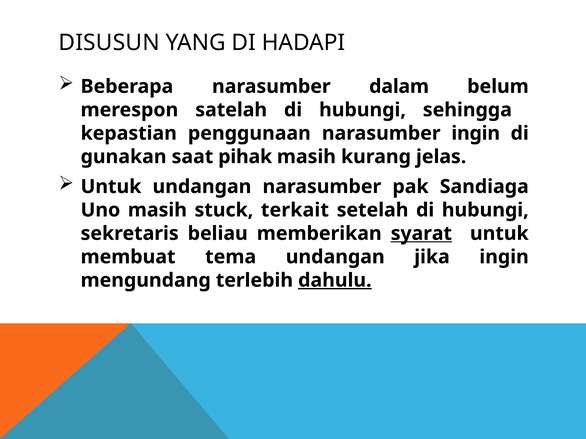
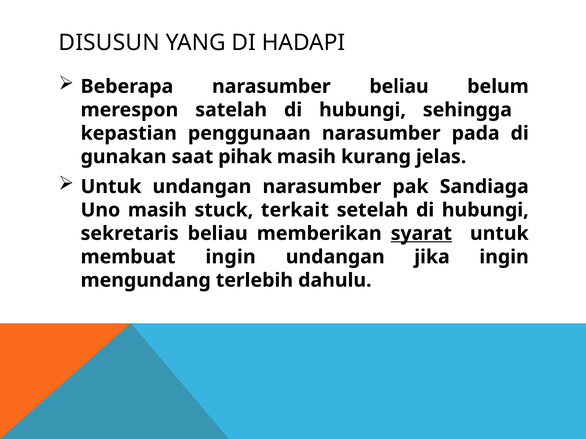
narasumber dalam: dalam -> beliau
narasumber ingin: ingin -> pada
membuat tema: tema -> ingin
dahulu underline: present -> none
